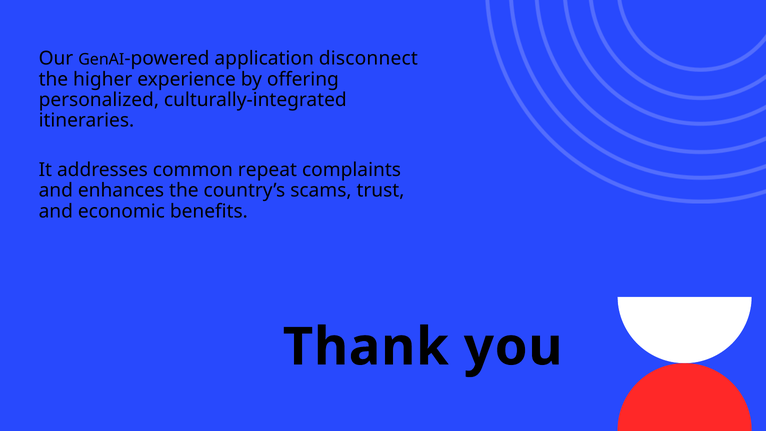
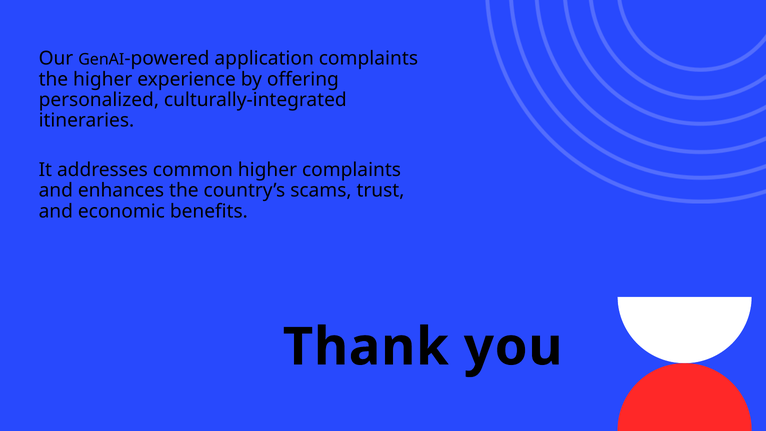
application disconnect: disconnect -> complaints
common repeat: repeat -> higher
